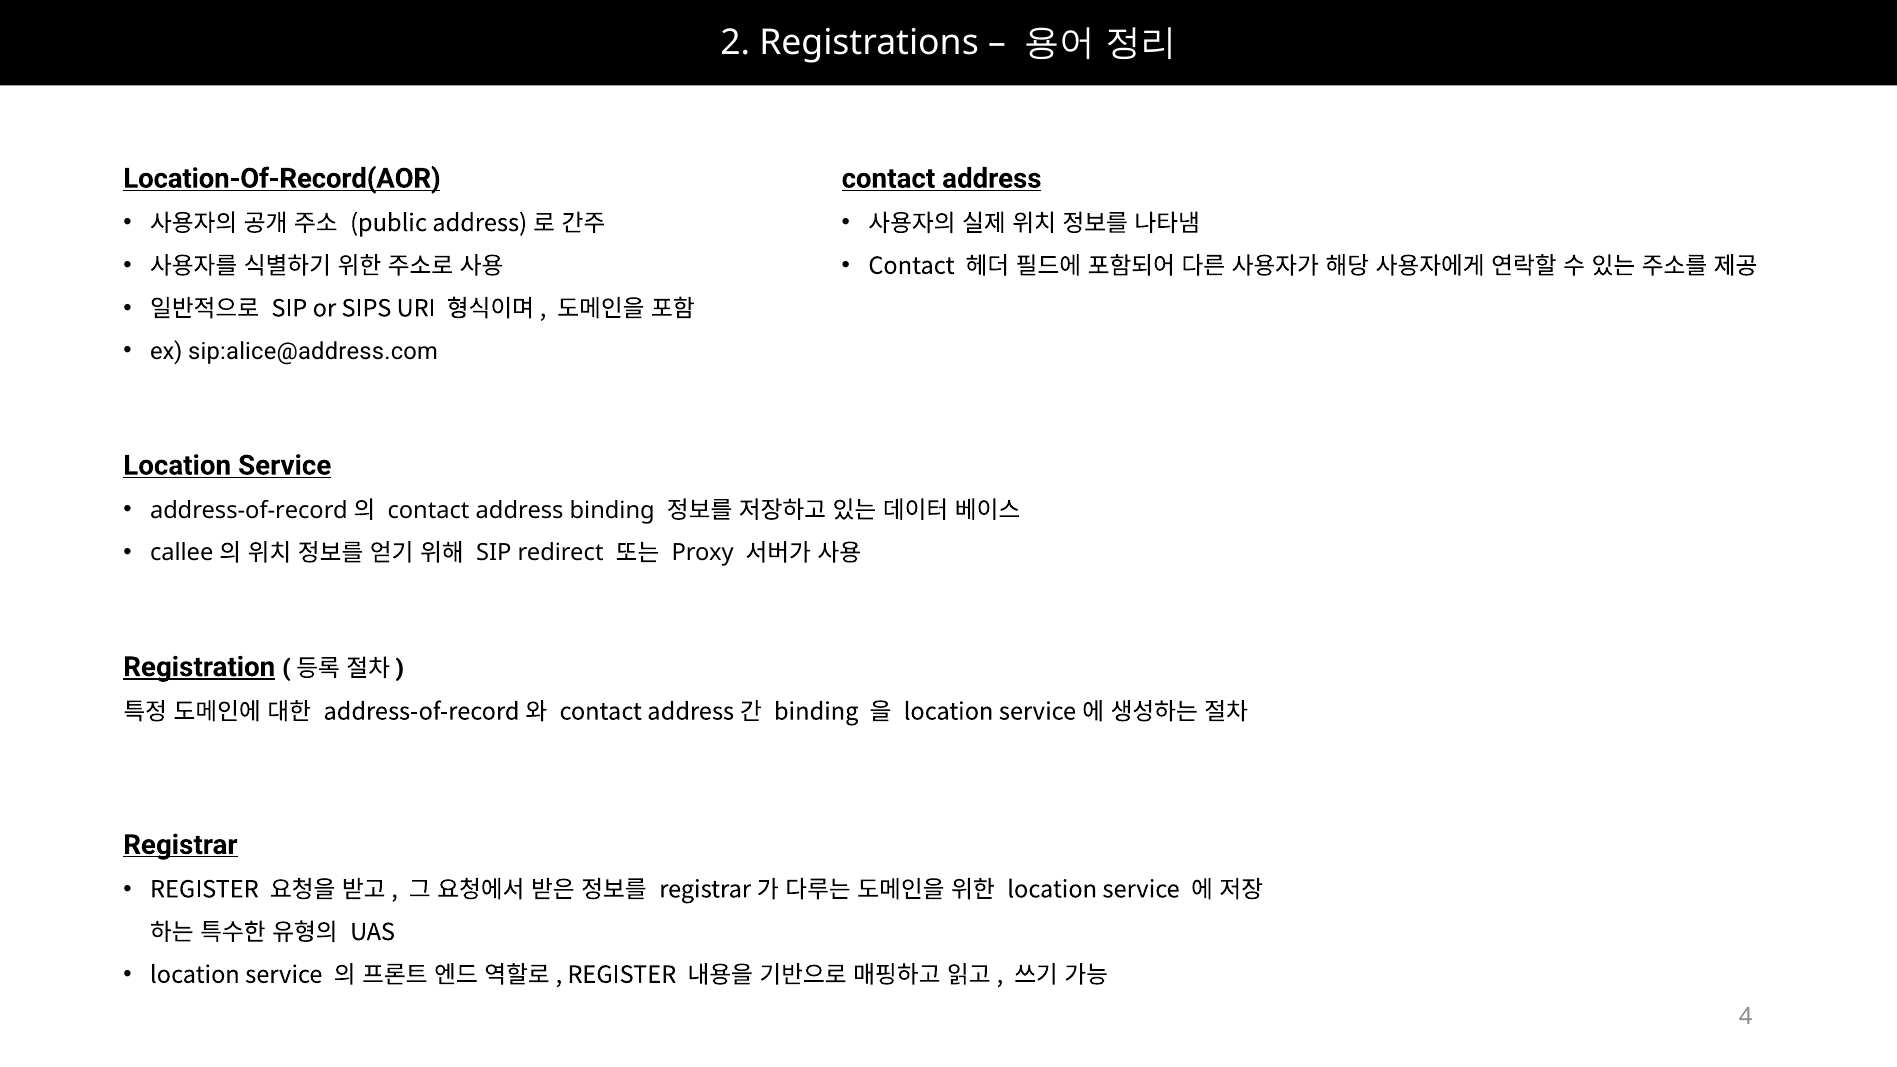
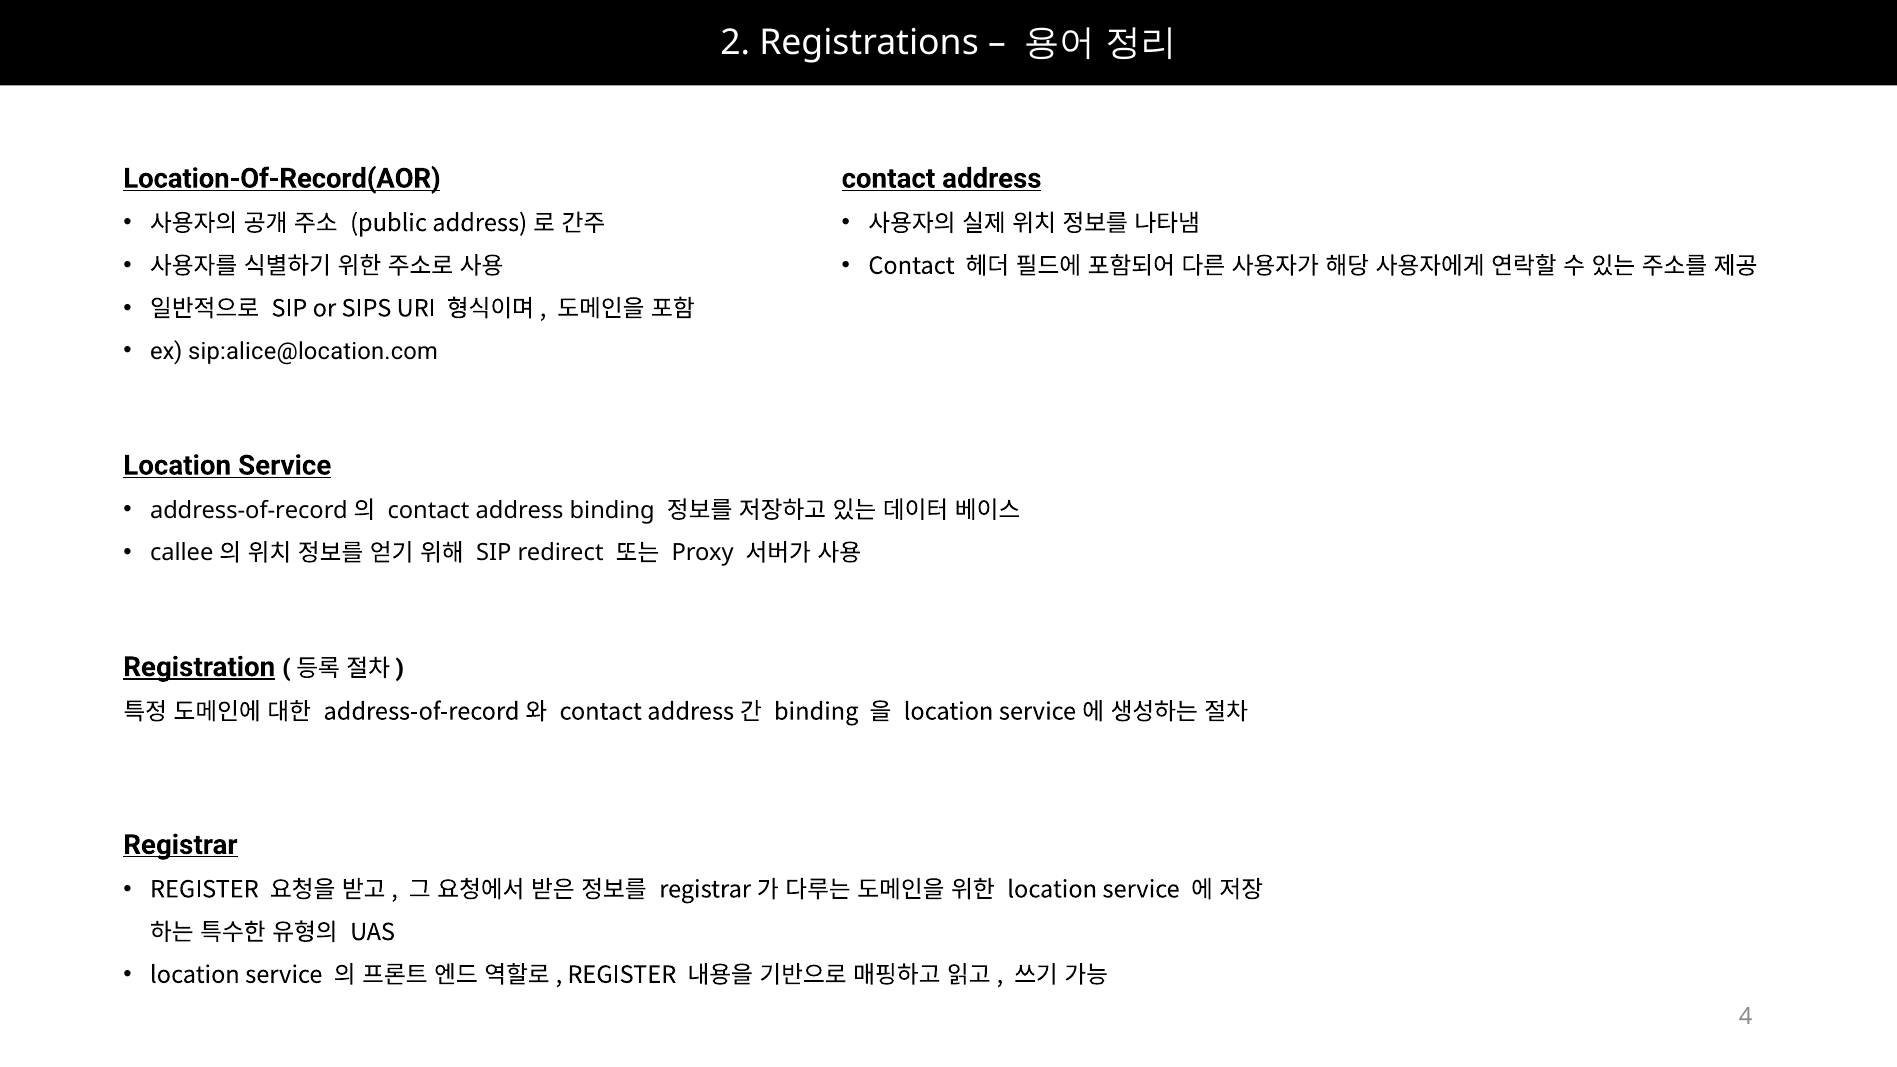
sip:alice@address.com: sip:alice@address.com -> sip:alice@location.com
